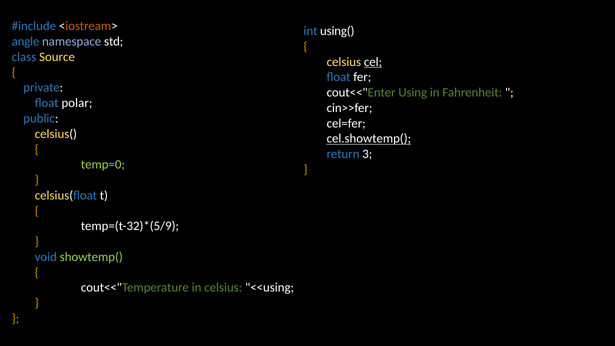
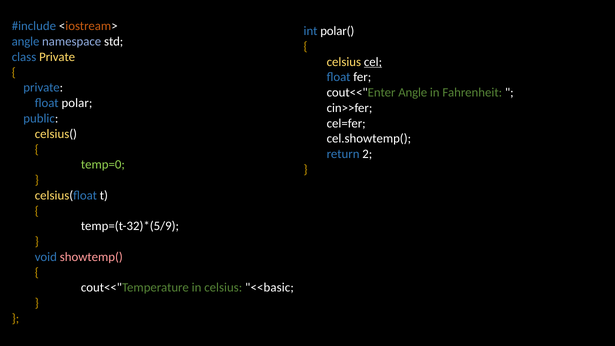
using(: using( -> polar(
class Source: Source -> Private
cout<<"Enter Using: Using -> Angle
cel.showtemp( underline: present -> none
3: 3 -> 2
showtemp( colour: light green -> pink
<<using: <<using -> <<basic
